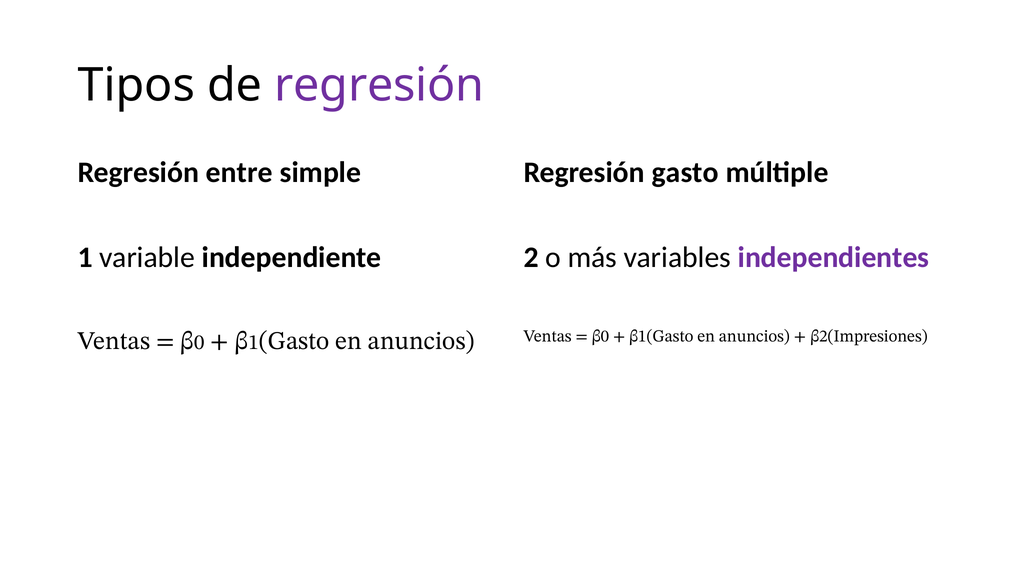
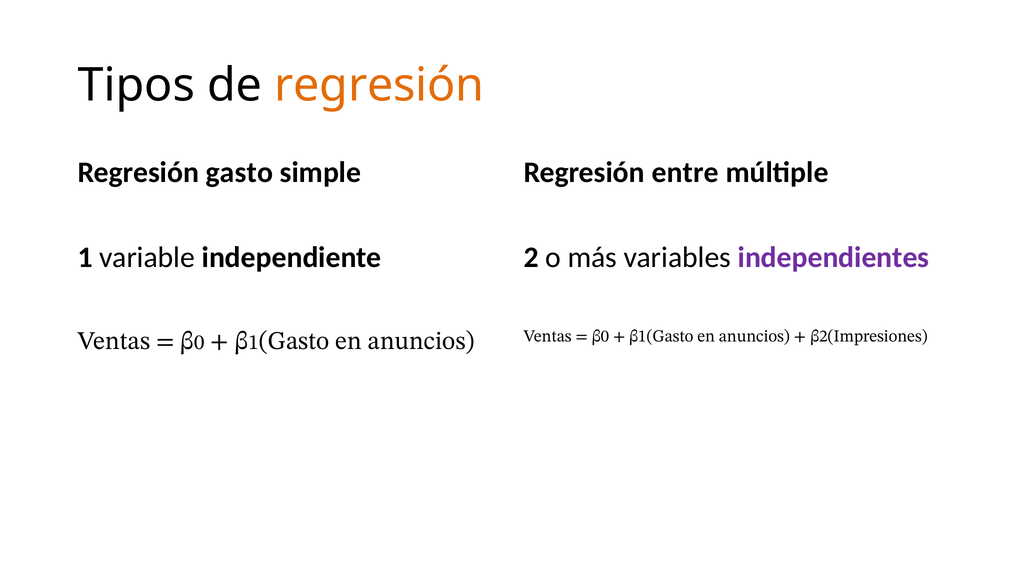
regresión at (379, 86) colour: purple -> orange
Regresión entre: entre -> gasto
Regresión gasto: gasto -> entre
